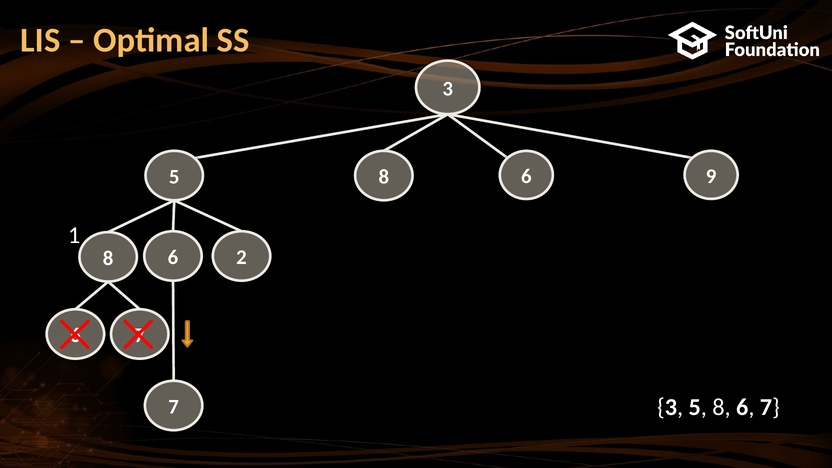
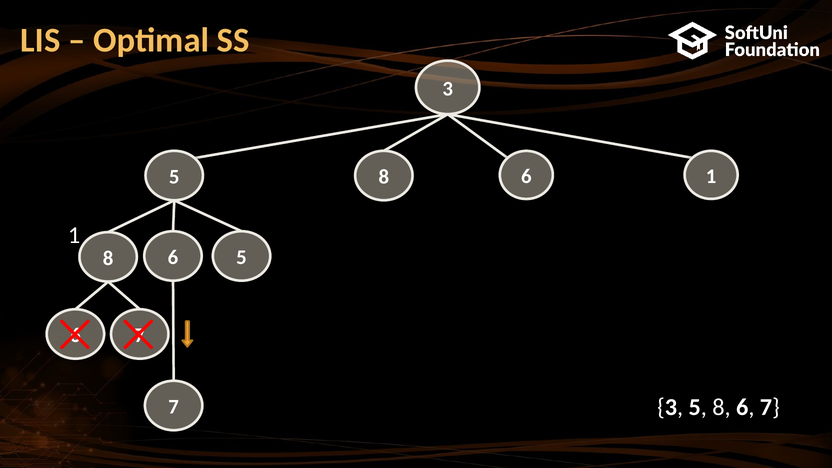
8 9: 9 -> 1
8 2: 2 -> 5
